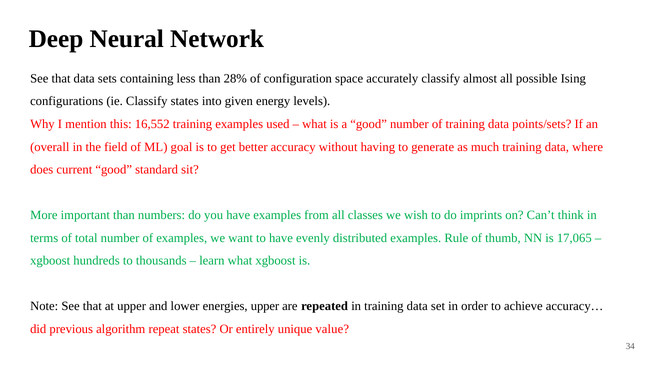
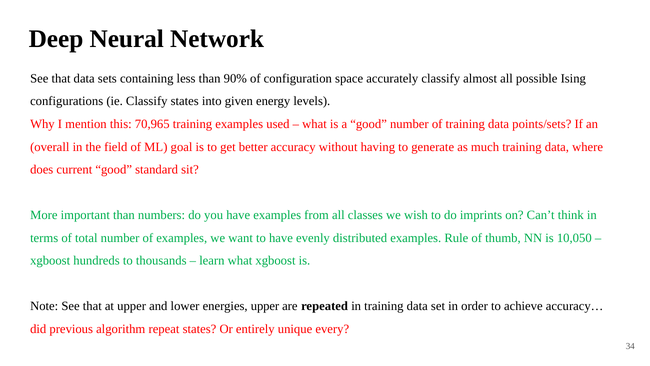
28%: 28% -> 90%
16,552: 16,552 -> 70,965
17,065: 17,065 -> 10,050
value: value -> every
